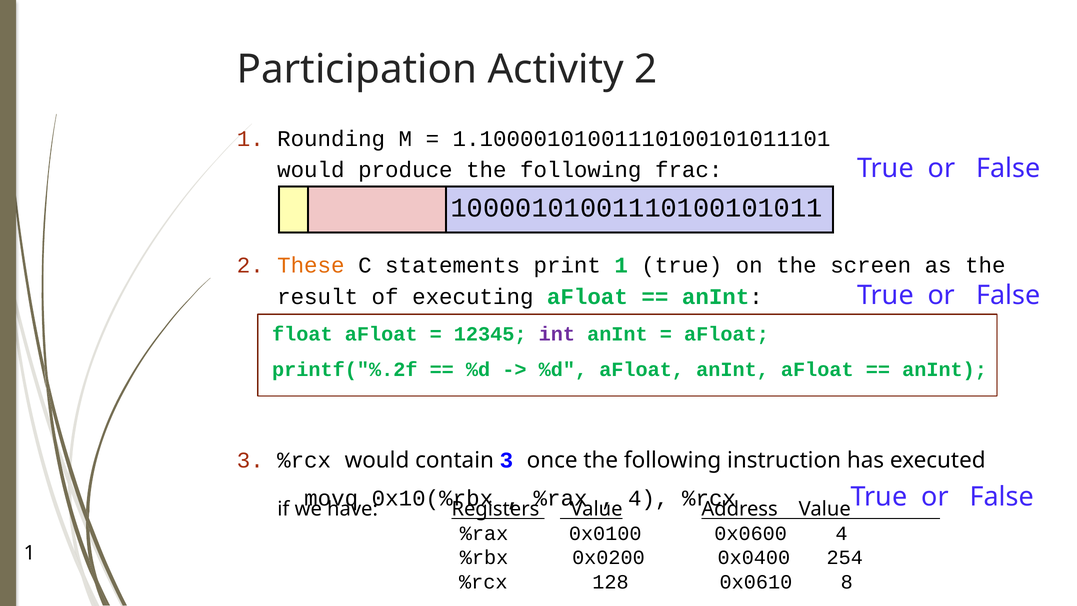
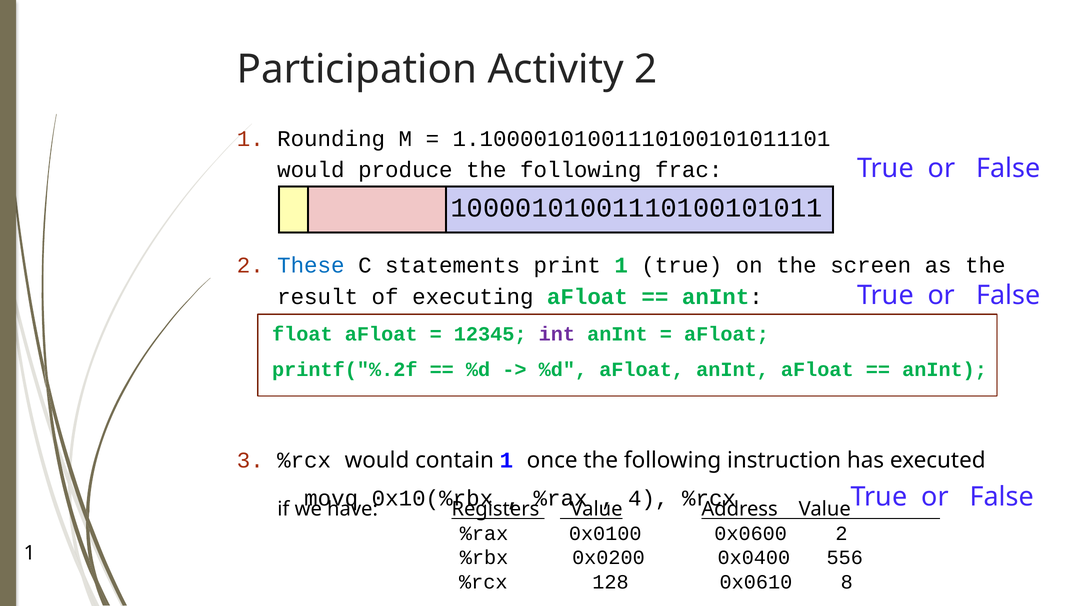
These colour: orange -> blue
contain 3: 3 -> 1
0x0600 4: 4 -> 2
254: 254 -> 556
